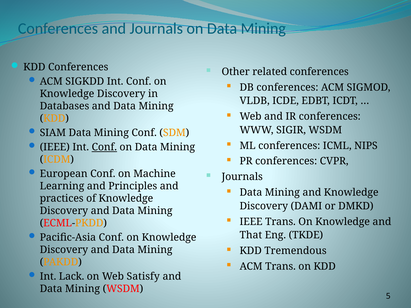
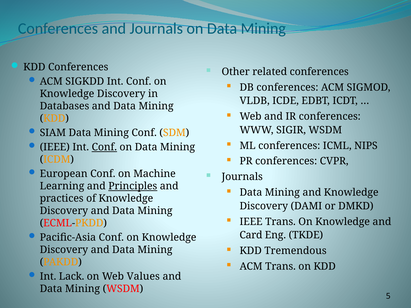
Principles underline: none -> present
That: That -> Card
Satisfy: Satisfy -> Values
